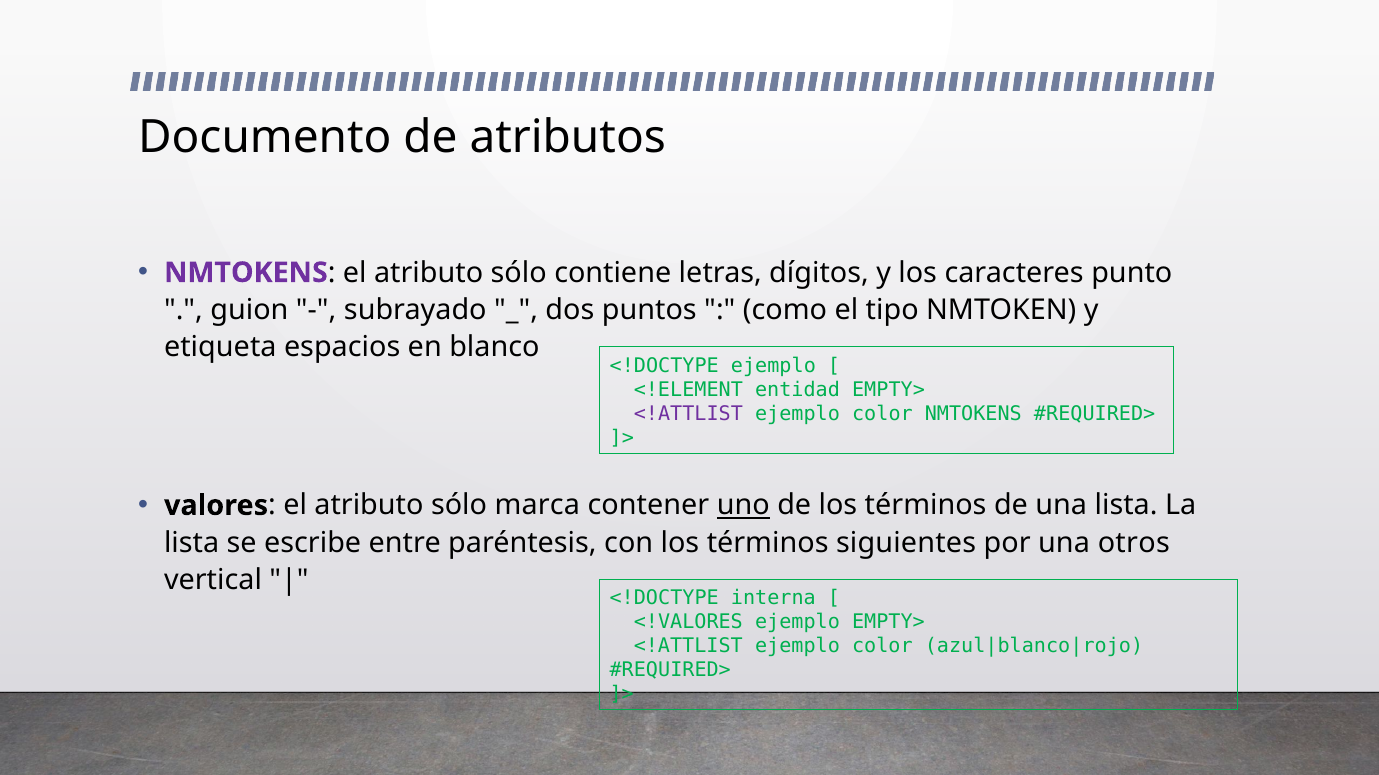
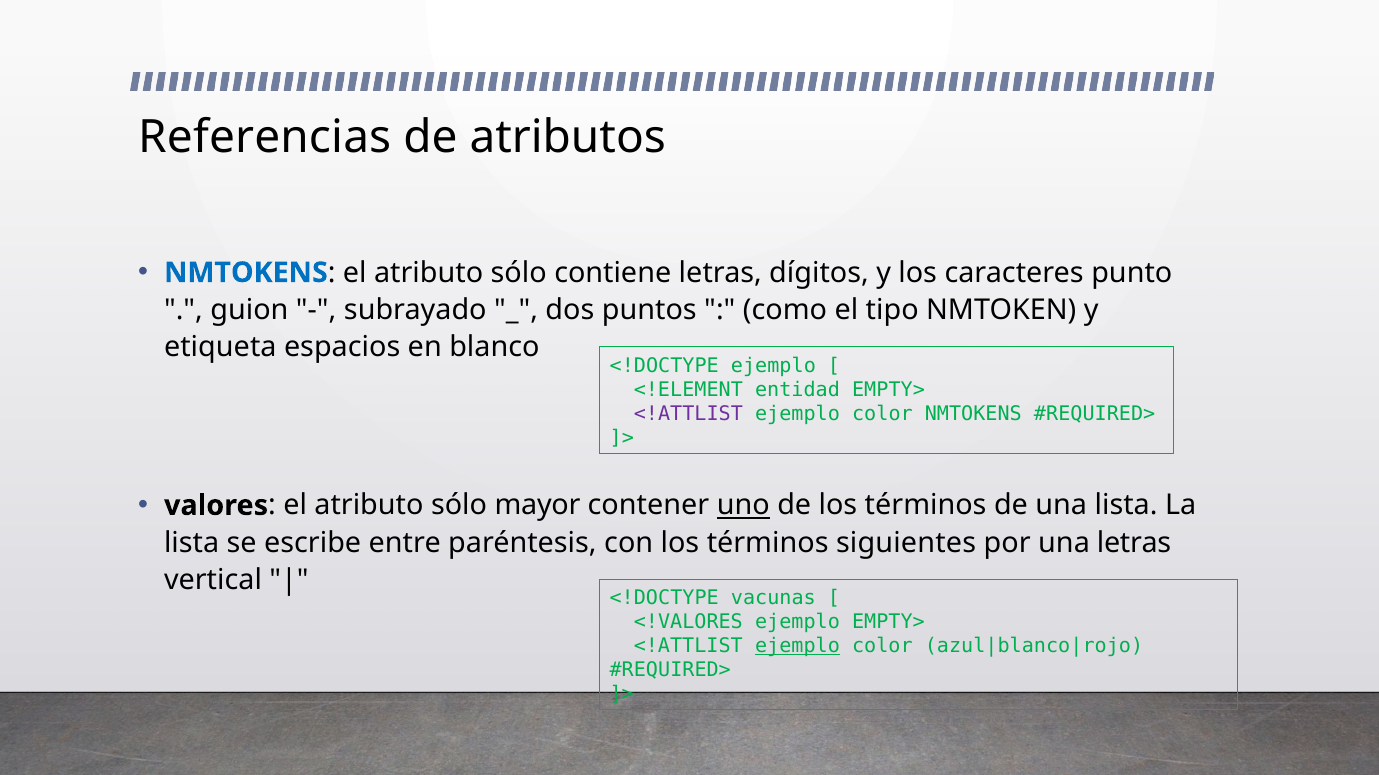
Documento: Documento -> Referencias
NMTOKENS at (246, 273) colour: purple -> blue
marca: marca -> mayor
una otros: otros -> letras
interna: interna -> vacunas
ejemplo at (797, 647) underline: none -> present
